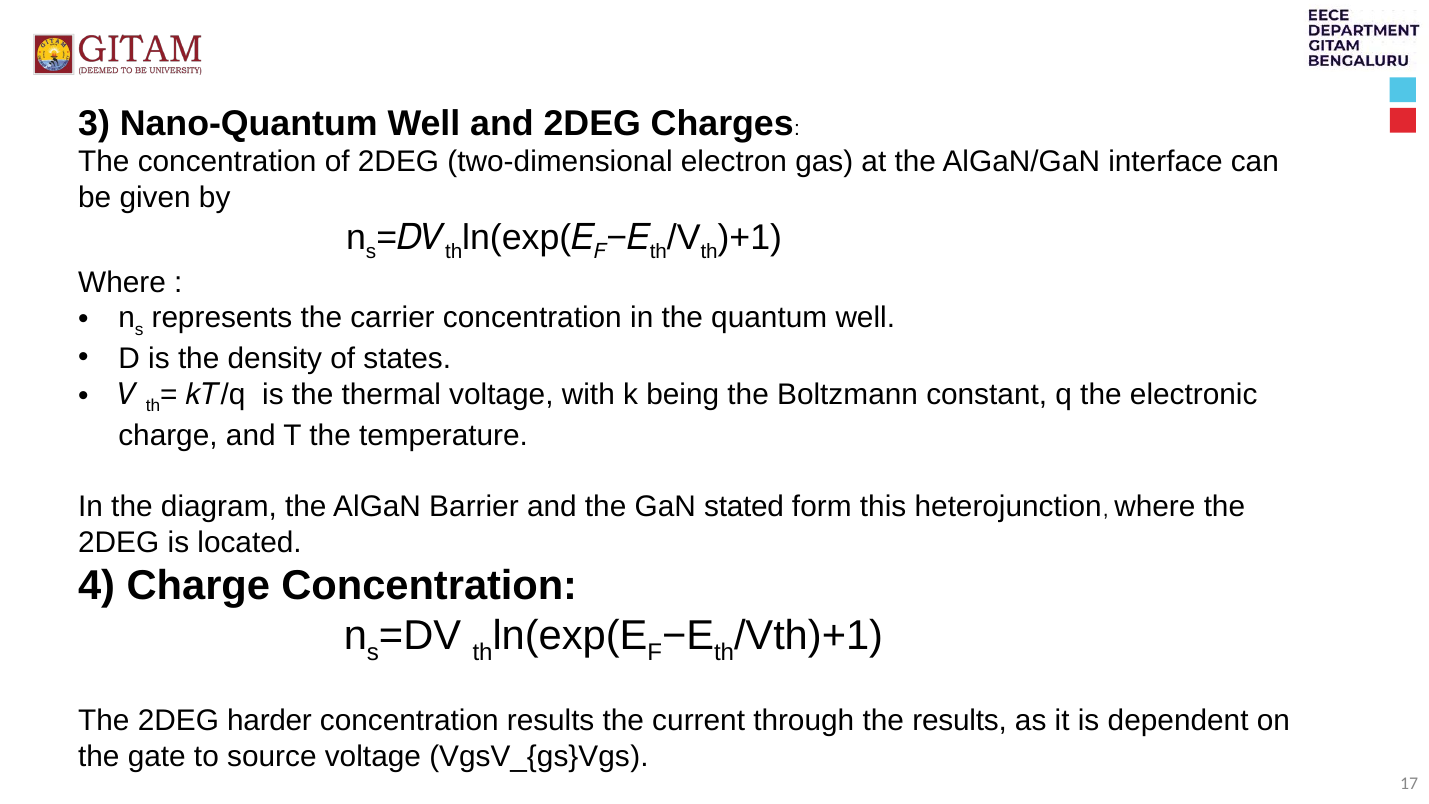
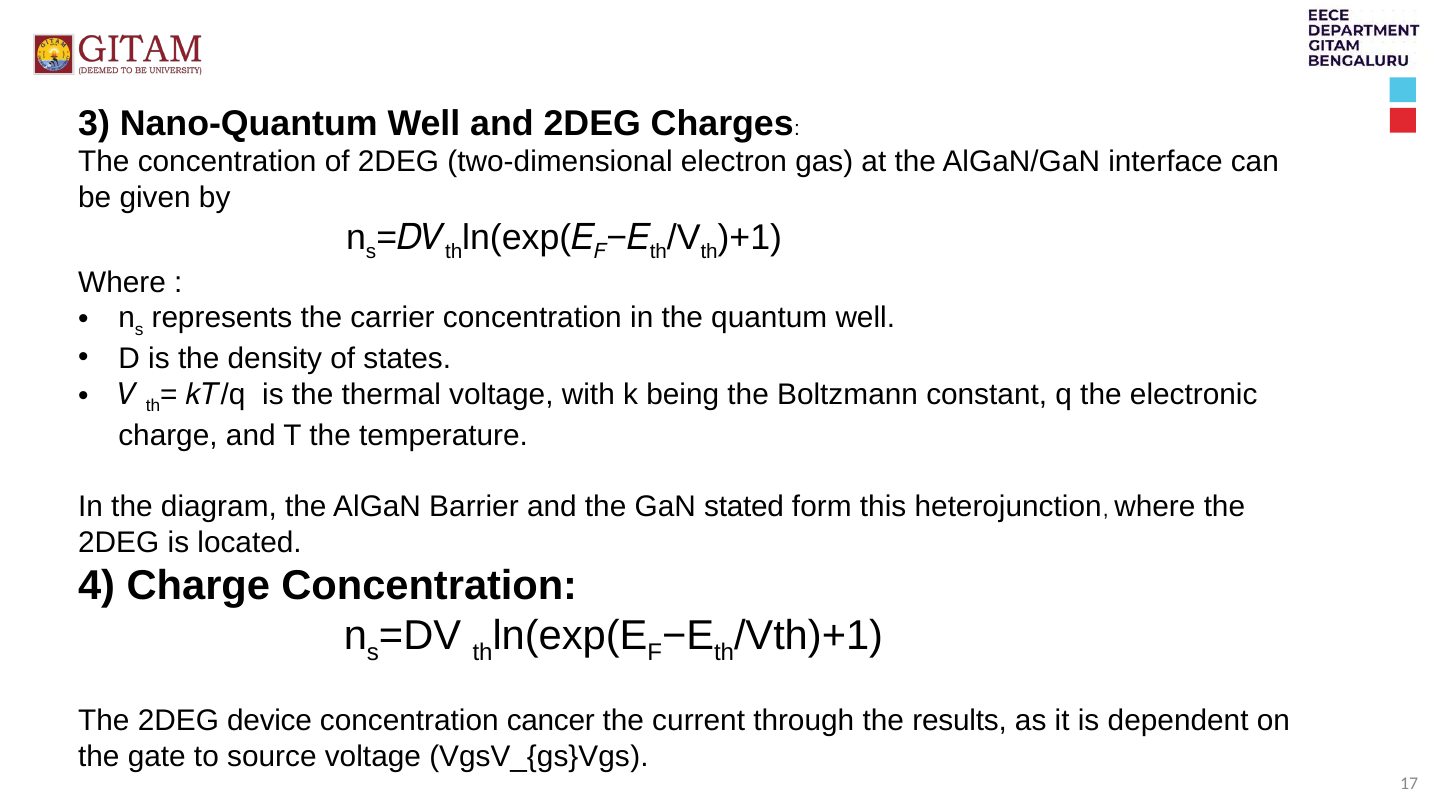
harder: harder -> device
concentration results: results -> cancer
